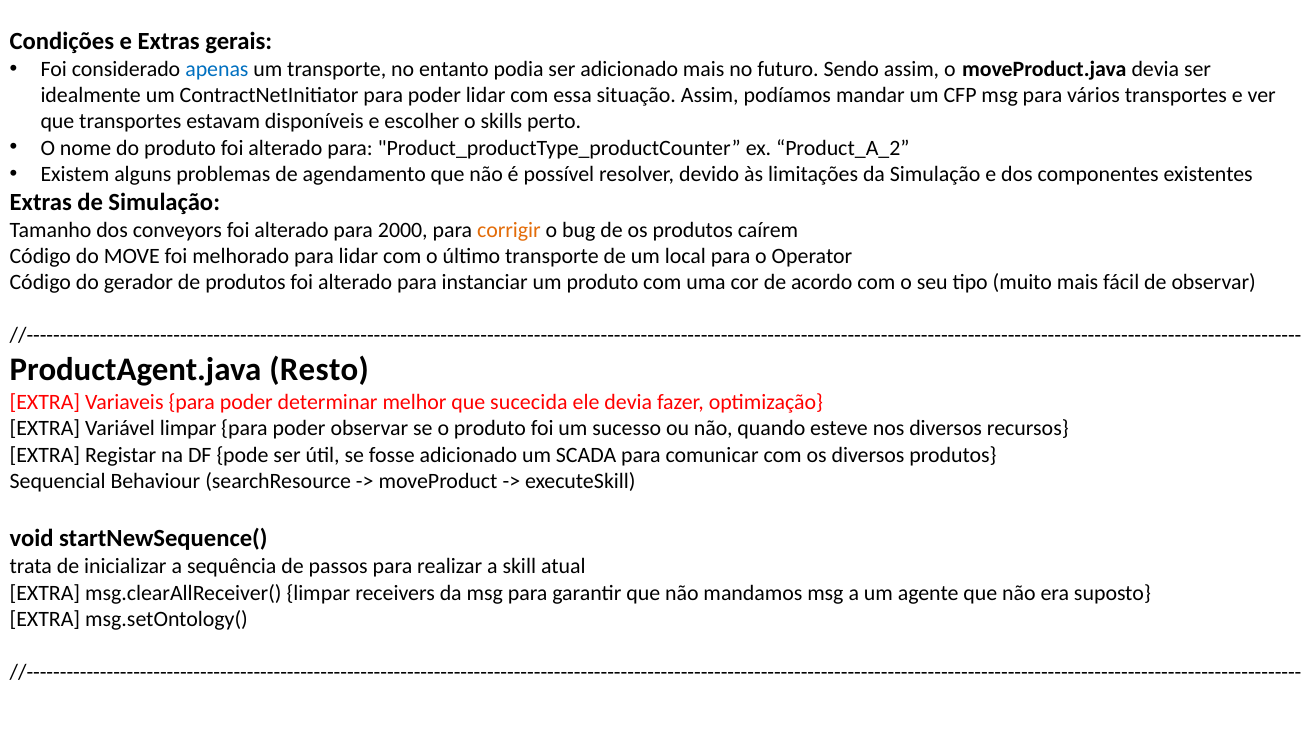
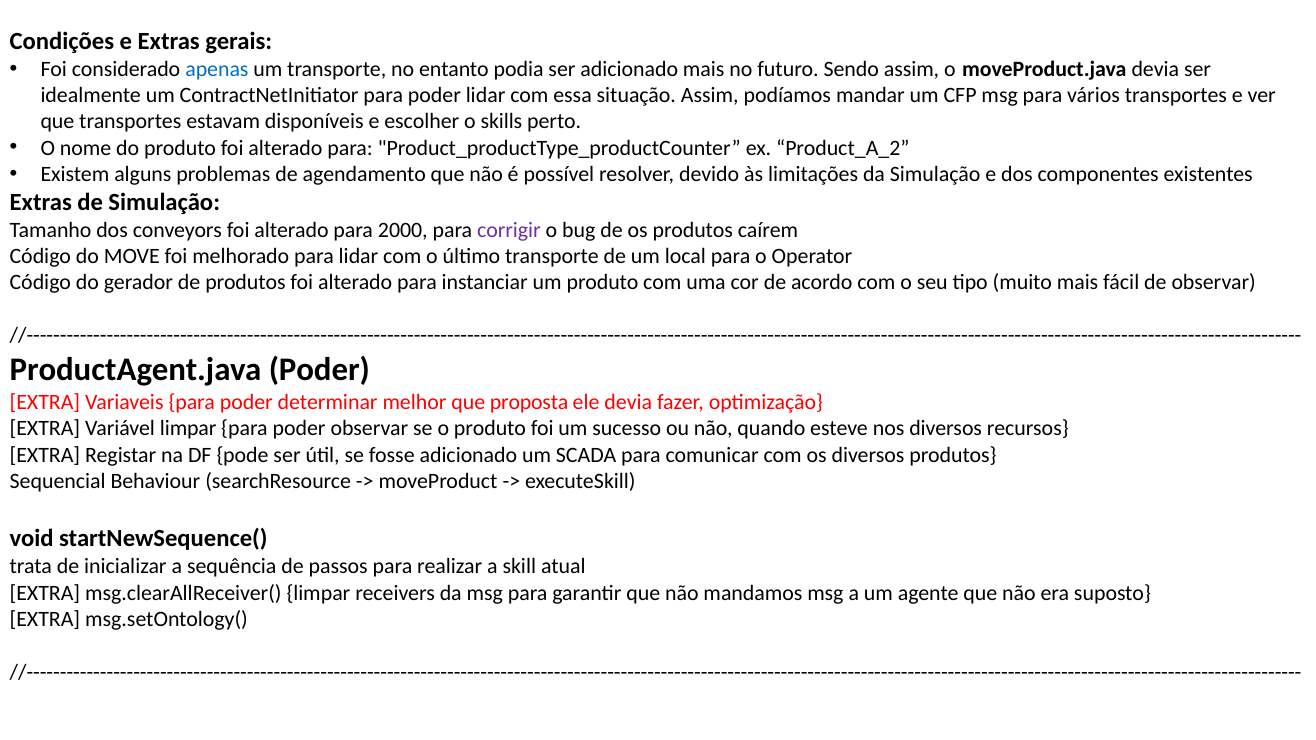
corrigir colour: orange -> purple
ProductAgent.java Resto: Resto -> Poder
sucecida: sucecida -> proposta
